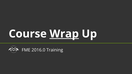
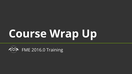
Wrap underline: present -> none
